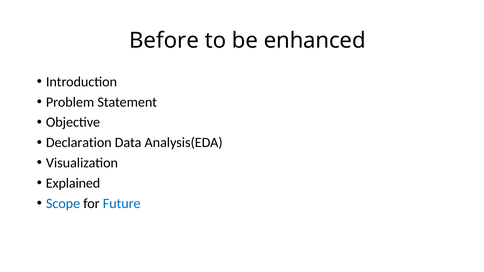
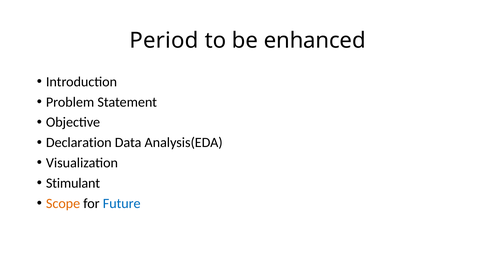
Before: Before -> Period
Explained: Explained -> Stimulant
Scope colour: blue -> orange
